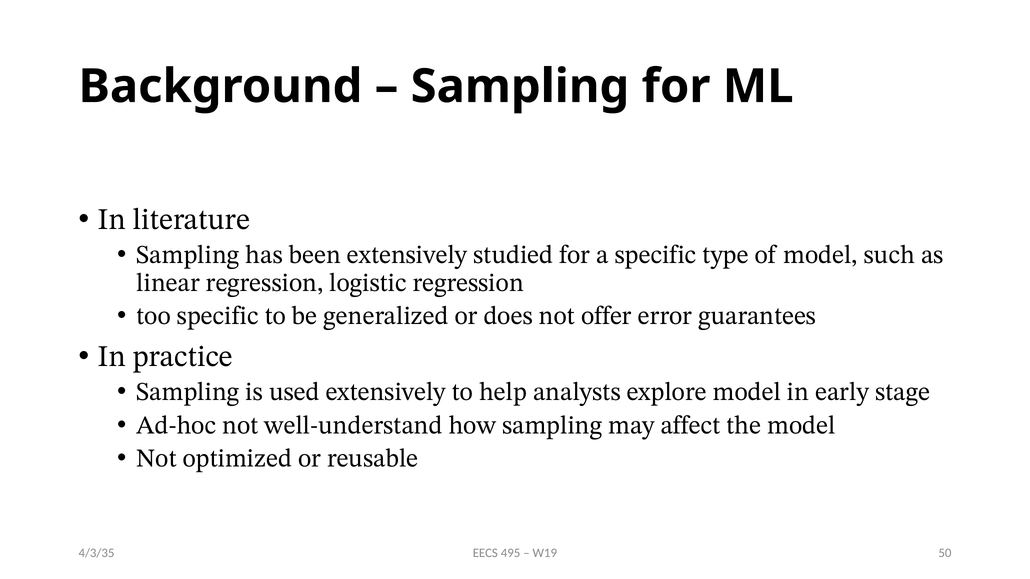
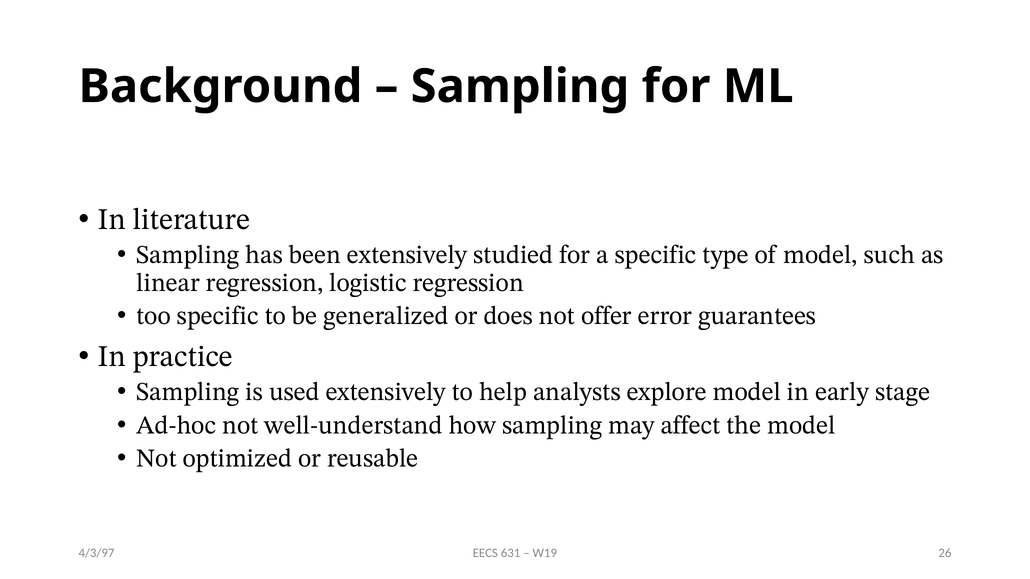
4/3/35: 4/3/35 -> 4/3/97
495: 495 -> 631
50: 50 -> 26
